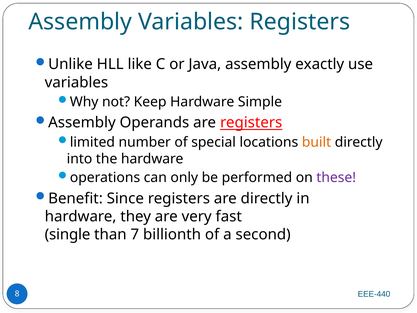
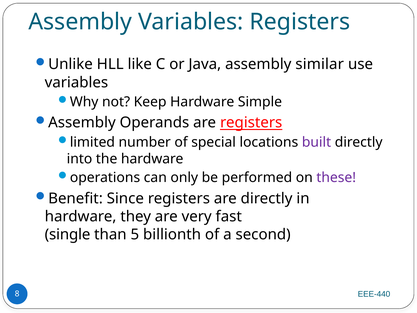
exactly: exactly -> similar
built colour: orange -> purple
7: 7 -> 5
